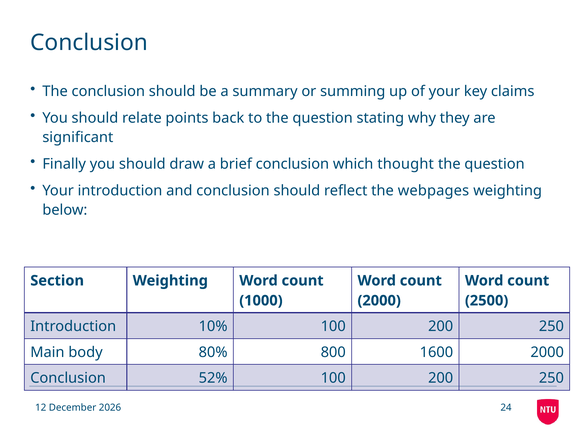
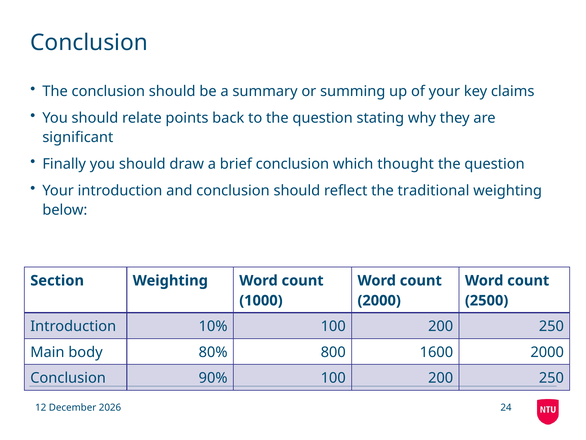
webpages: webpages -> traditional
52%: 52% -> 90%
